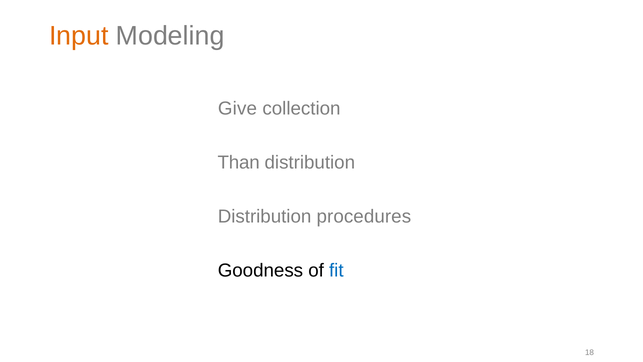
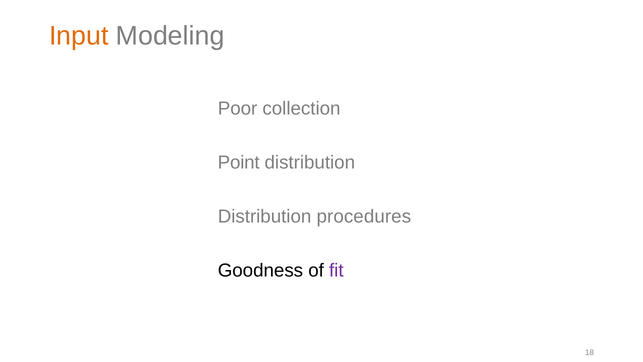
Give: Give -> Poor
Than: Than -> Point
fit colour: blue -> purple
